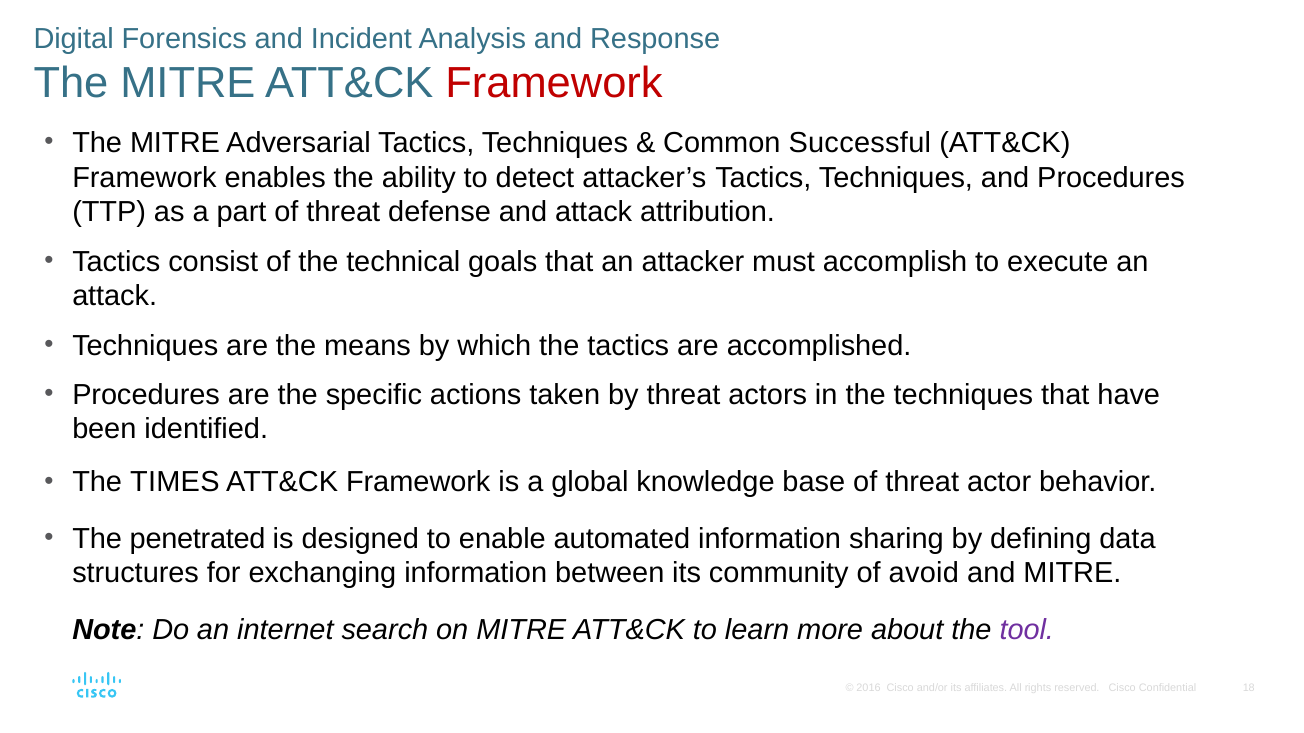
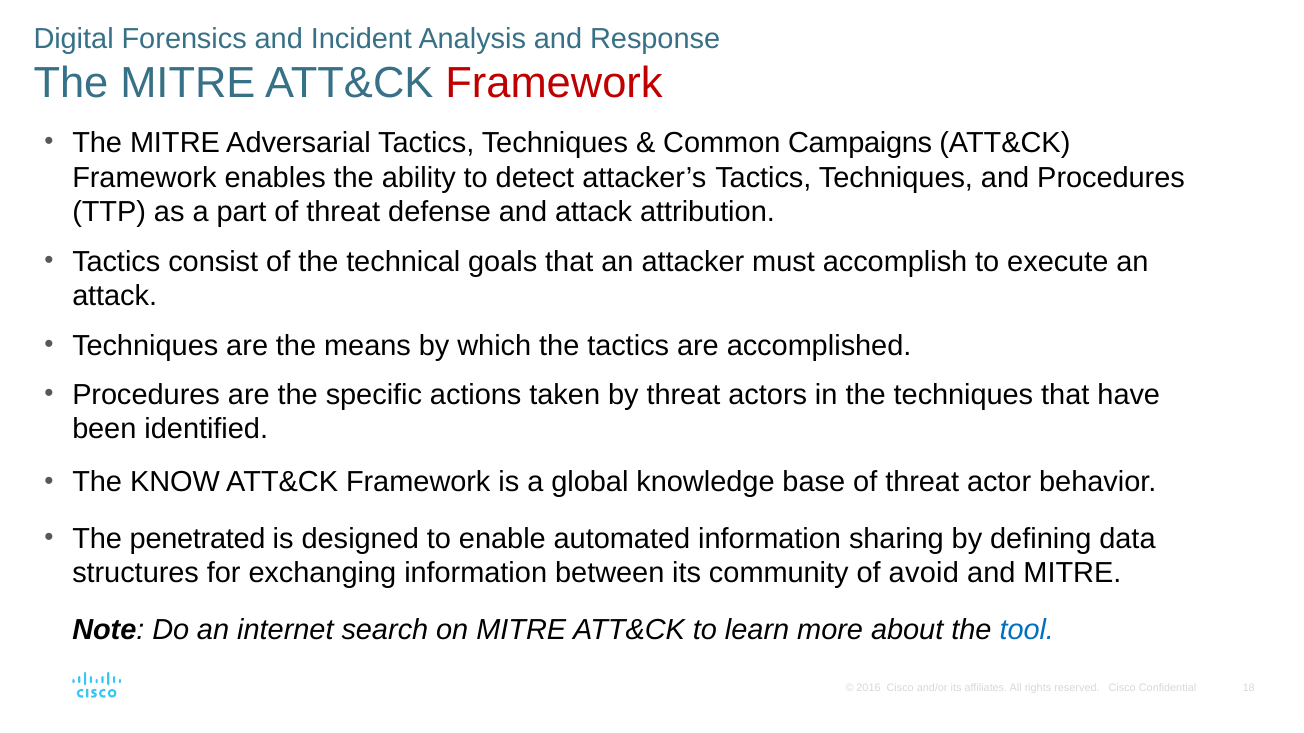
Successful: Successful -> Campaigns
TIMES: TIMES -> KNOW
tool colour: purple -> blue
